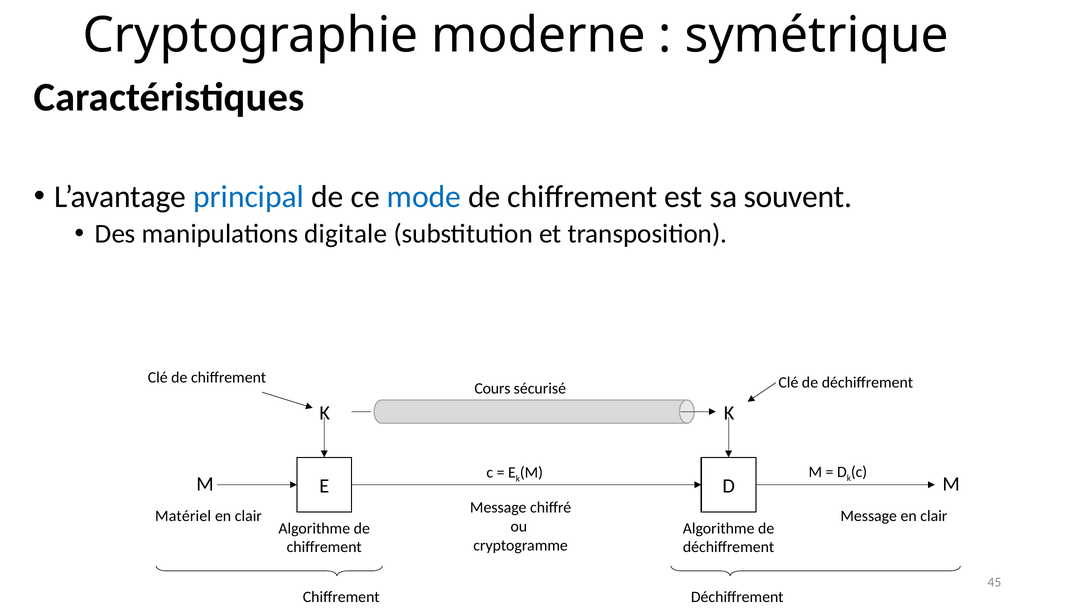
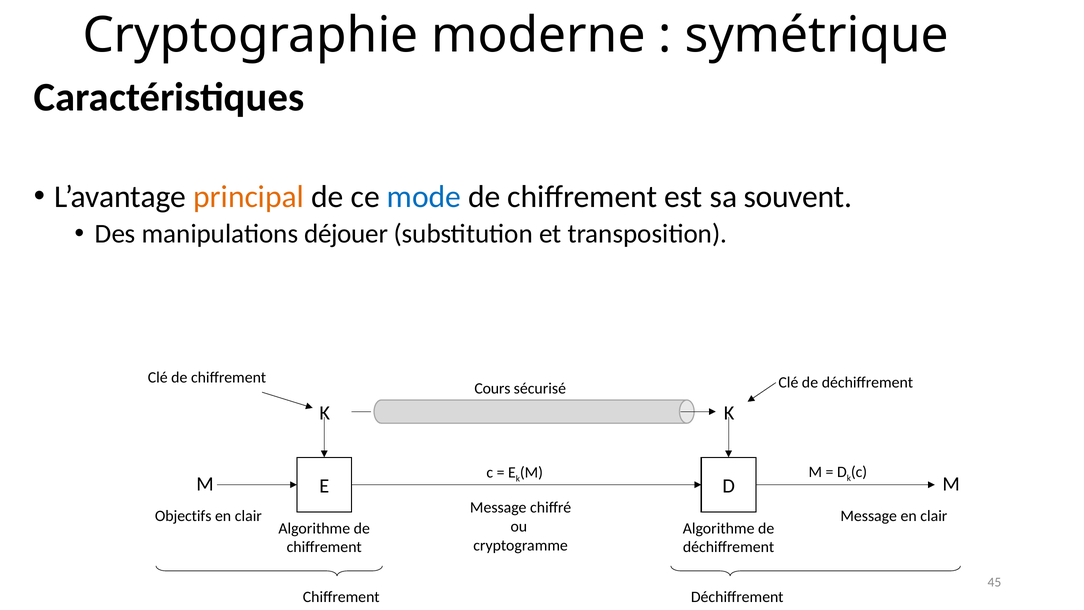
principal colour: blue -> orange
digitale: digitale -> déjouer
Matériel: Matériel -> Objectifs
